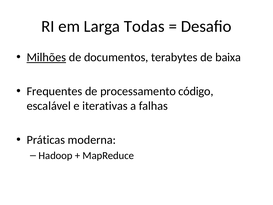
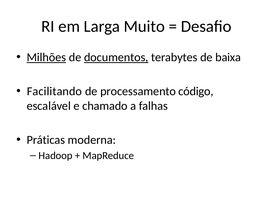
Todas: Todas -> Muito
documentos underline: none -> present
Frequentes: Frequentes -> Facilitando
iterativas: iterativas -> chamado
